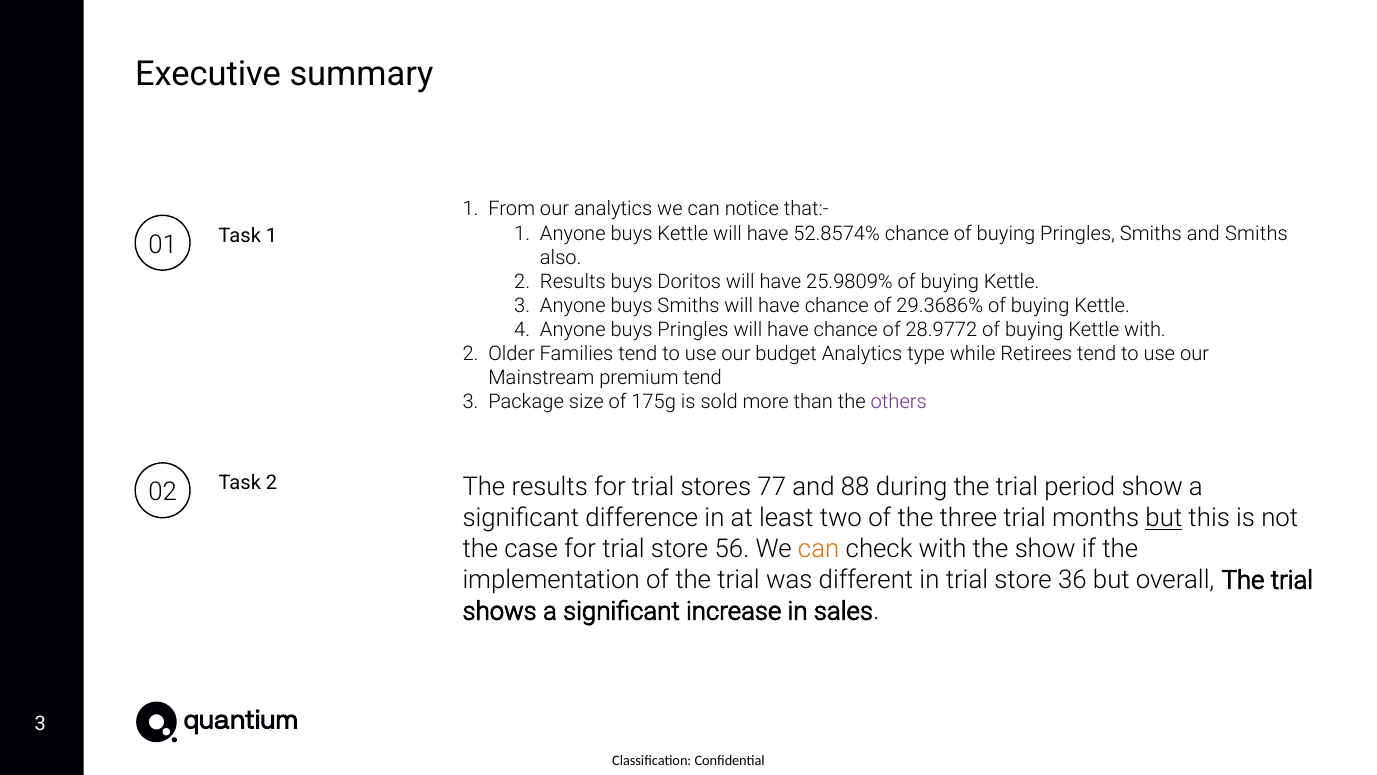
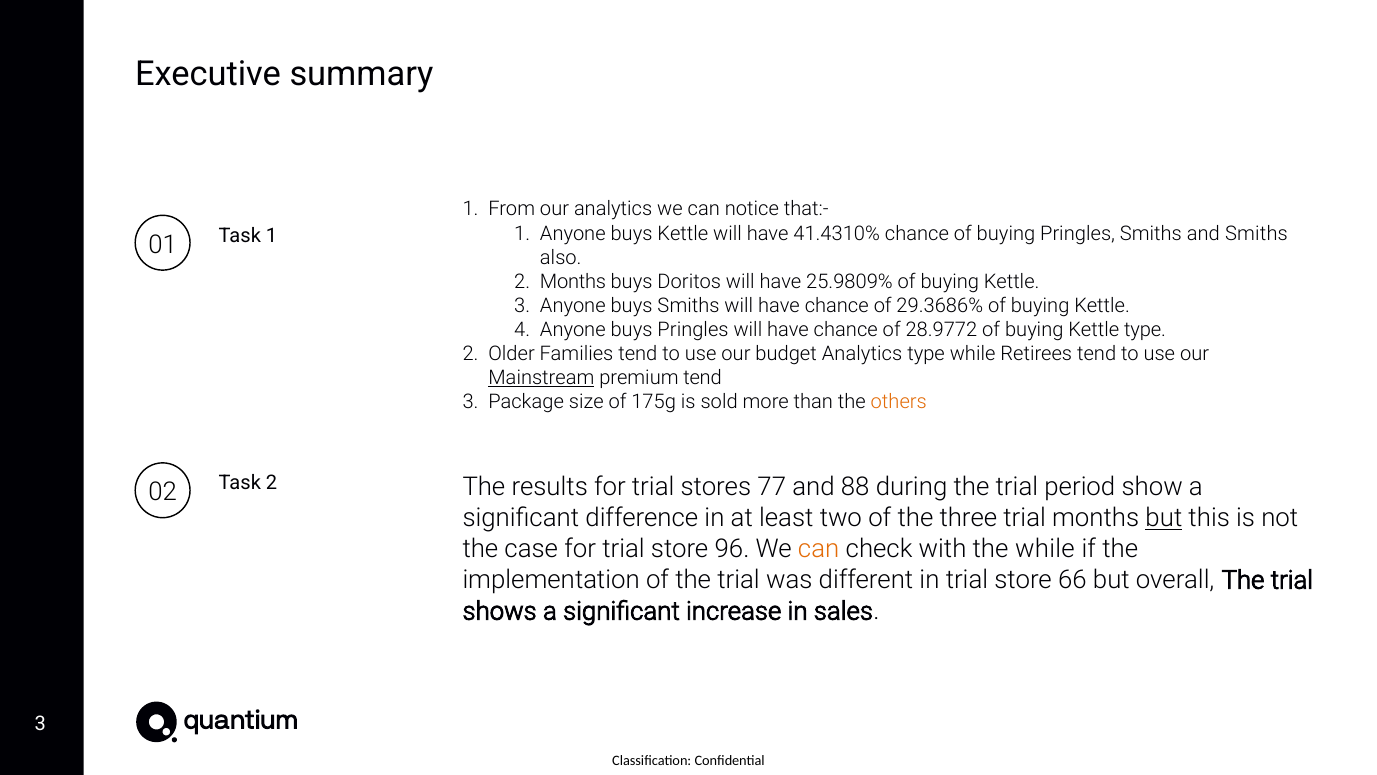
52.8574%: 52.8574% -> 41.4310%
2 Results: Results -> Months
Kettle with: with -> type
Mainstream underline: none -> present
others colour: purple -> orange
56: 56 -> 96
the show: show -> while
36: 36 -> 66
